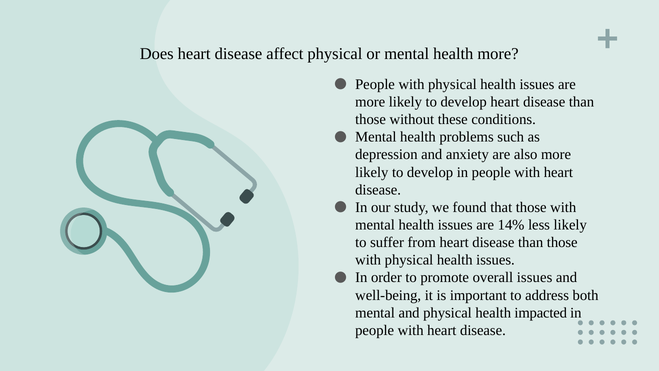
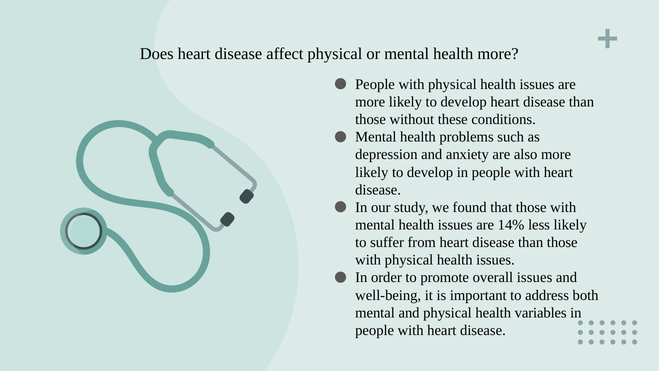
impacted: impacted -> variables
